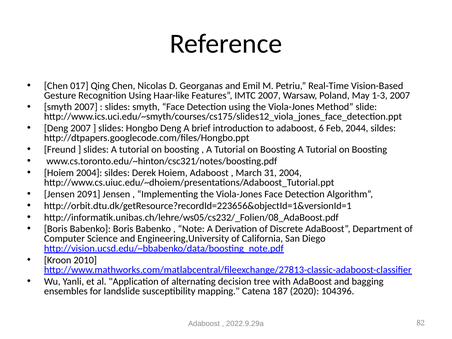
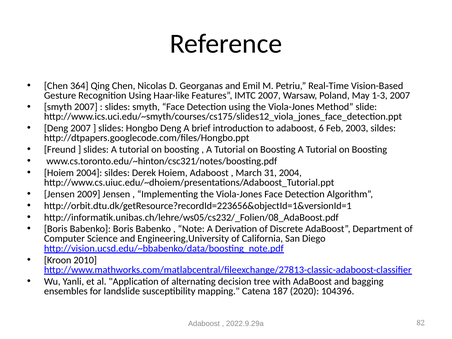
017: 017 -> 364
2044: 2044 -> 2003
2091: 2091 -> 2009
